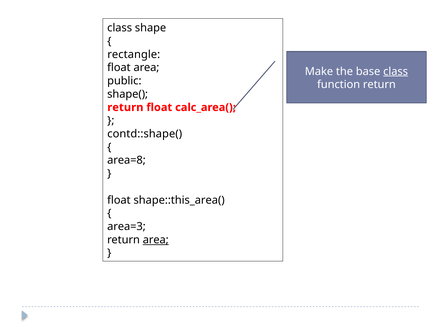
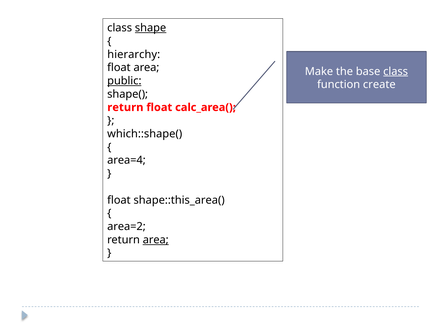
shape underline: none -> present
rectangle: rectangle -> hierarchy
public underline: none -> present
function return: return -> create
contd::shape(: contd::shape( -> which::shape(
area=8: area=8 -> area=4
area=3: area=3 -> area=2
